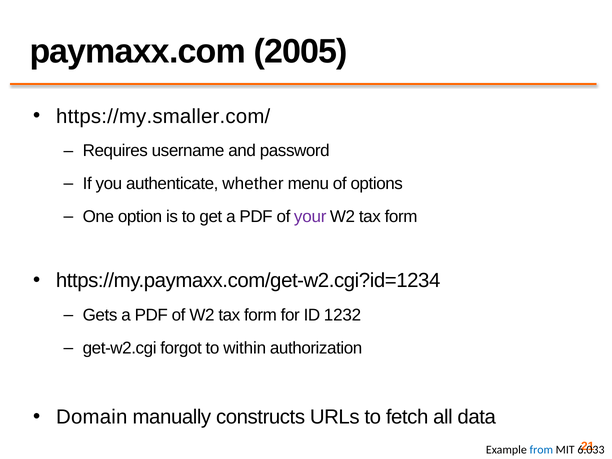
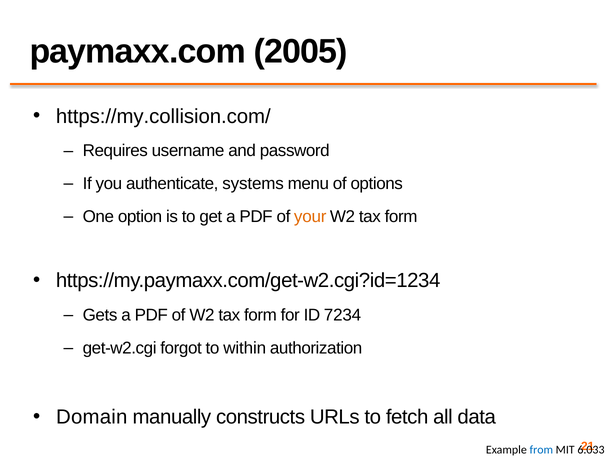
https://my.smaller.com/: https://my.smaller.com/ -> https://my.collision.com/
whether: whether -> systems
your colour: purple -> orange
1232: 1232 -> 7234
